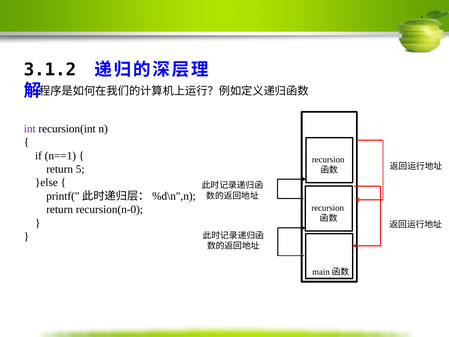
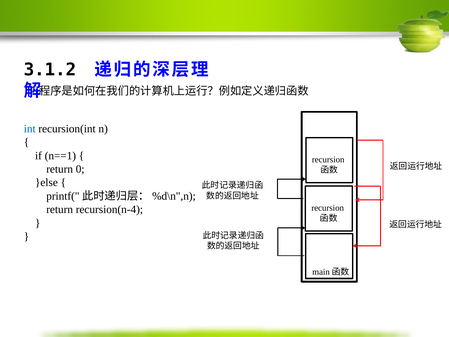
int colour: purple -> blue
5: 5 -> 0
recursion(n-0: recursion(n-0 -> recursion(n-4
